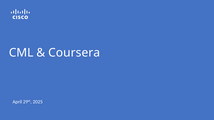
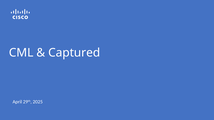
Coursera: Coursera -> Captured
